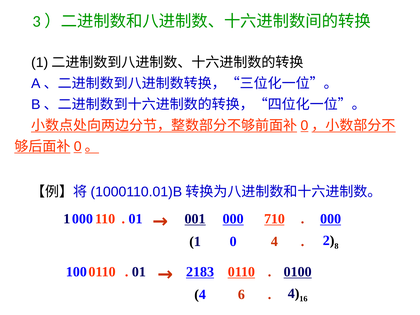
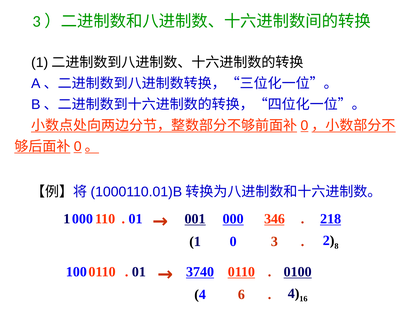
710: 710 -> 346
000 at (331, 219): 000 -> 218
0 4: 4 -> 3
2183: 2183 -> 3740
